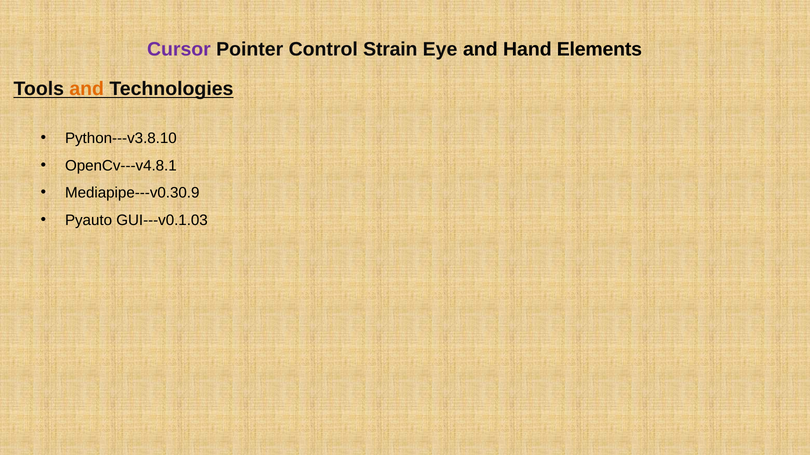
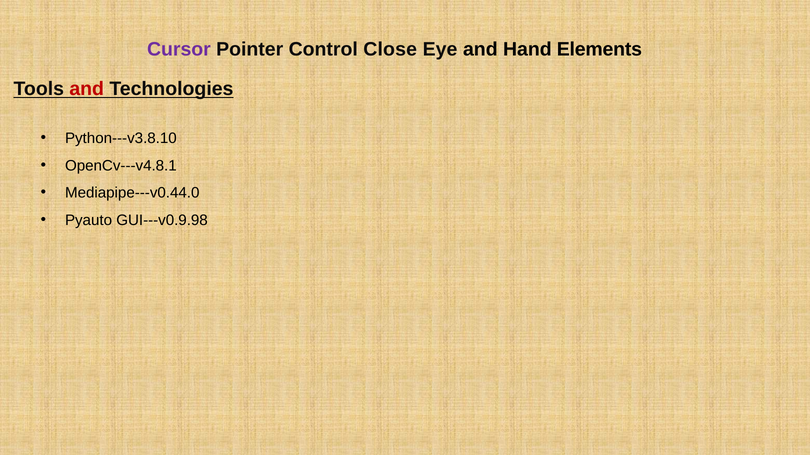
Strain: Strain -> Close
and at (87, 89) colour: orange -> red
Mediapipe---v0.30.9: Mediapipe---v0.30.9 -> Mediapipe---v0.44.0
GUI---v0.1.03: GUI---v0.1.03 -> GUI---v0.9.98
